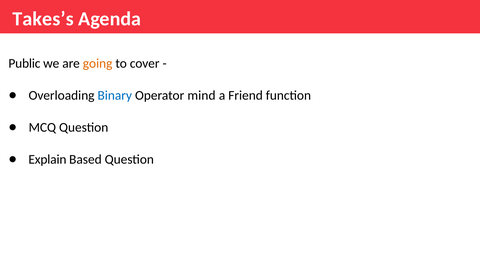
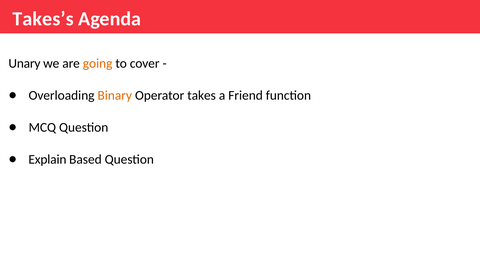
Public: Public -> Unary
Binary colour: blue -> orange
mind: mind -> takes
